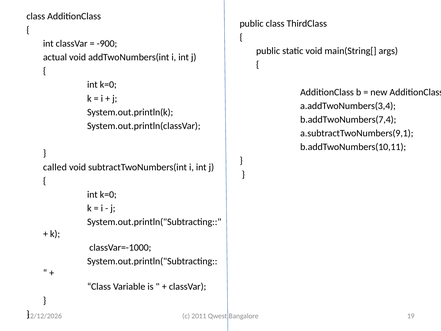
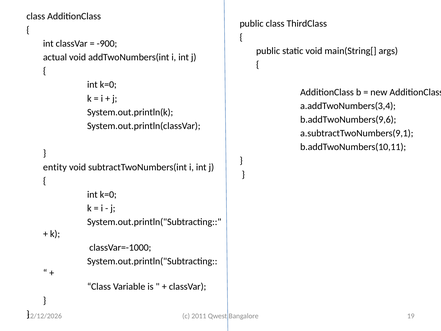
b.addTwoNumbers(7,4: b.addTwoNumbers(7,4 -> b.addTwoNumbers(9,6
called: called -> entity
